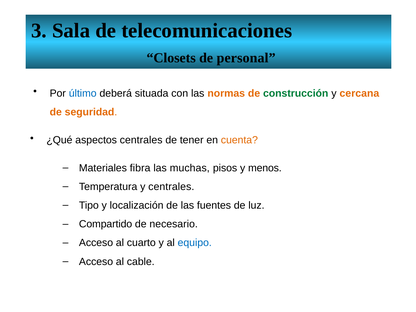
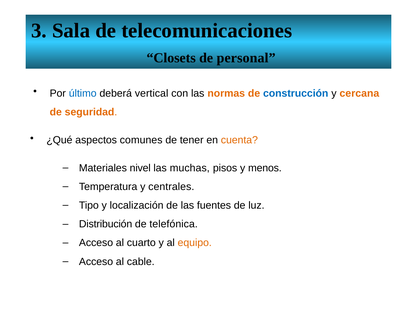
situada: situada -> vertical
construcción colour: green -> blue
aspectos centrales: centrales -> comunes
fibra: fibra -> nivel
Compartido: Compartido -> Distribución
necesario: necesario -> telefónica
equipo colour: blue -> orange
